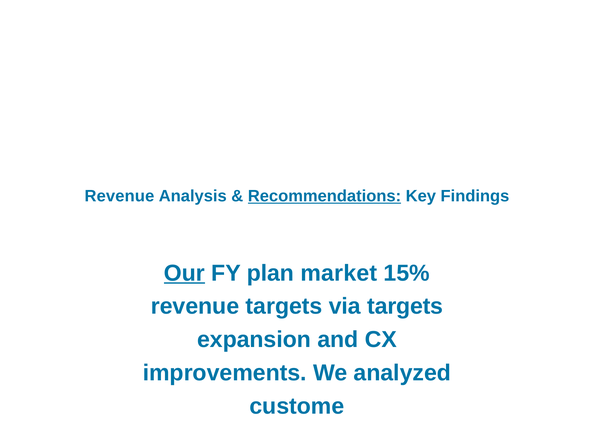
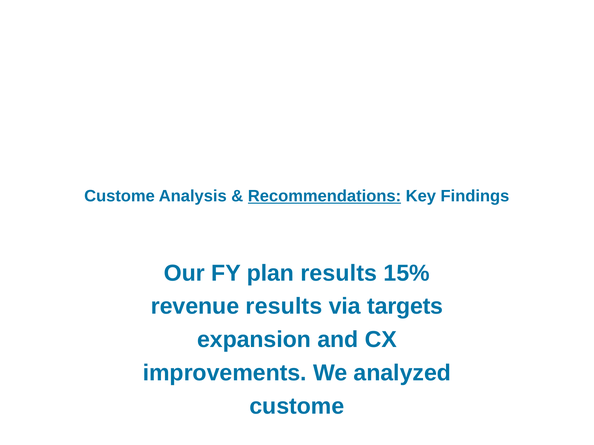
Revenue at (119, 196): Revenue -> Custome
Our underline: present -> none
plan market: market -> results
revenue targets: targets -> results
